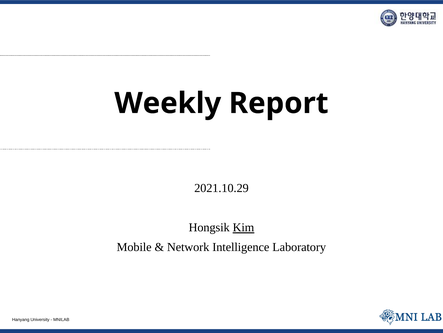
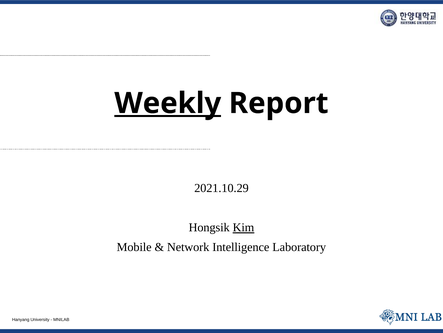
Weekly underline: none -> present
